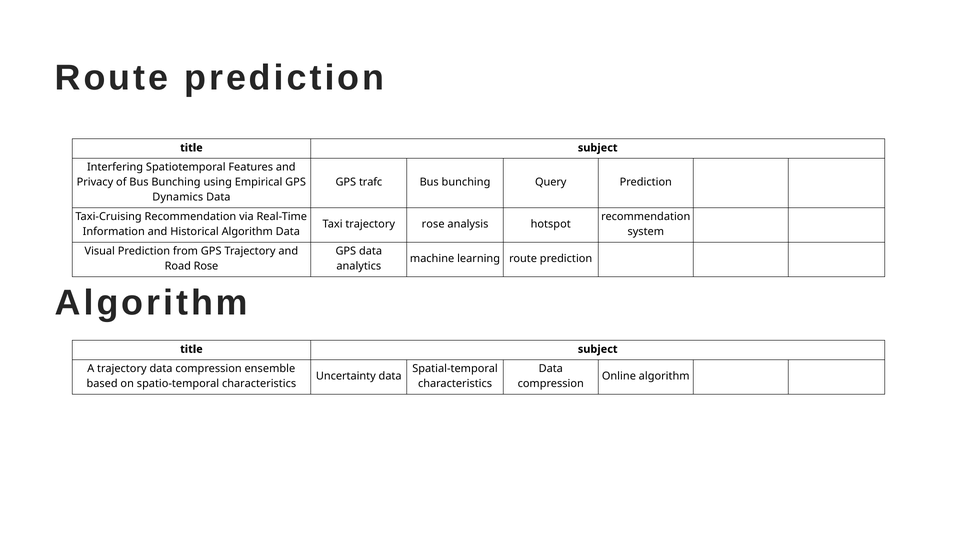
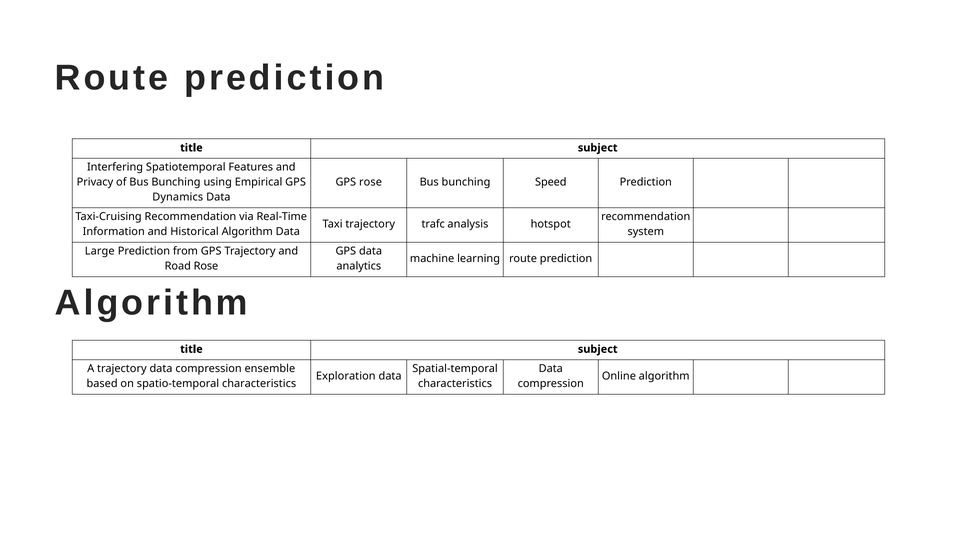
GPS trafc: trafc -> rose
Query: Query -> Speed
trajectory rose: rose -> trafc
Visual: Visual -> Large
Uncertainty: Uncertainty -> Exploration
